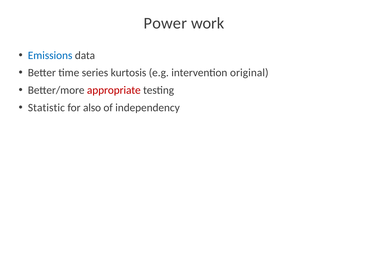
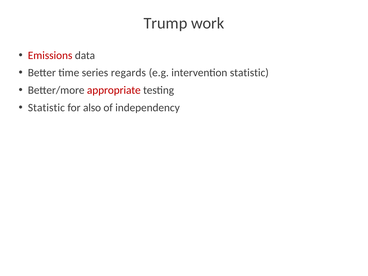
Power: Power -> Trump
Emissions colour: blue -> red
kurtosis: kurtosis -> regards
intervention original: original -> statistic
